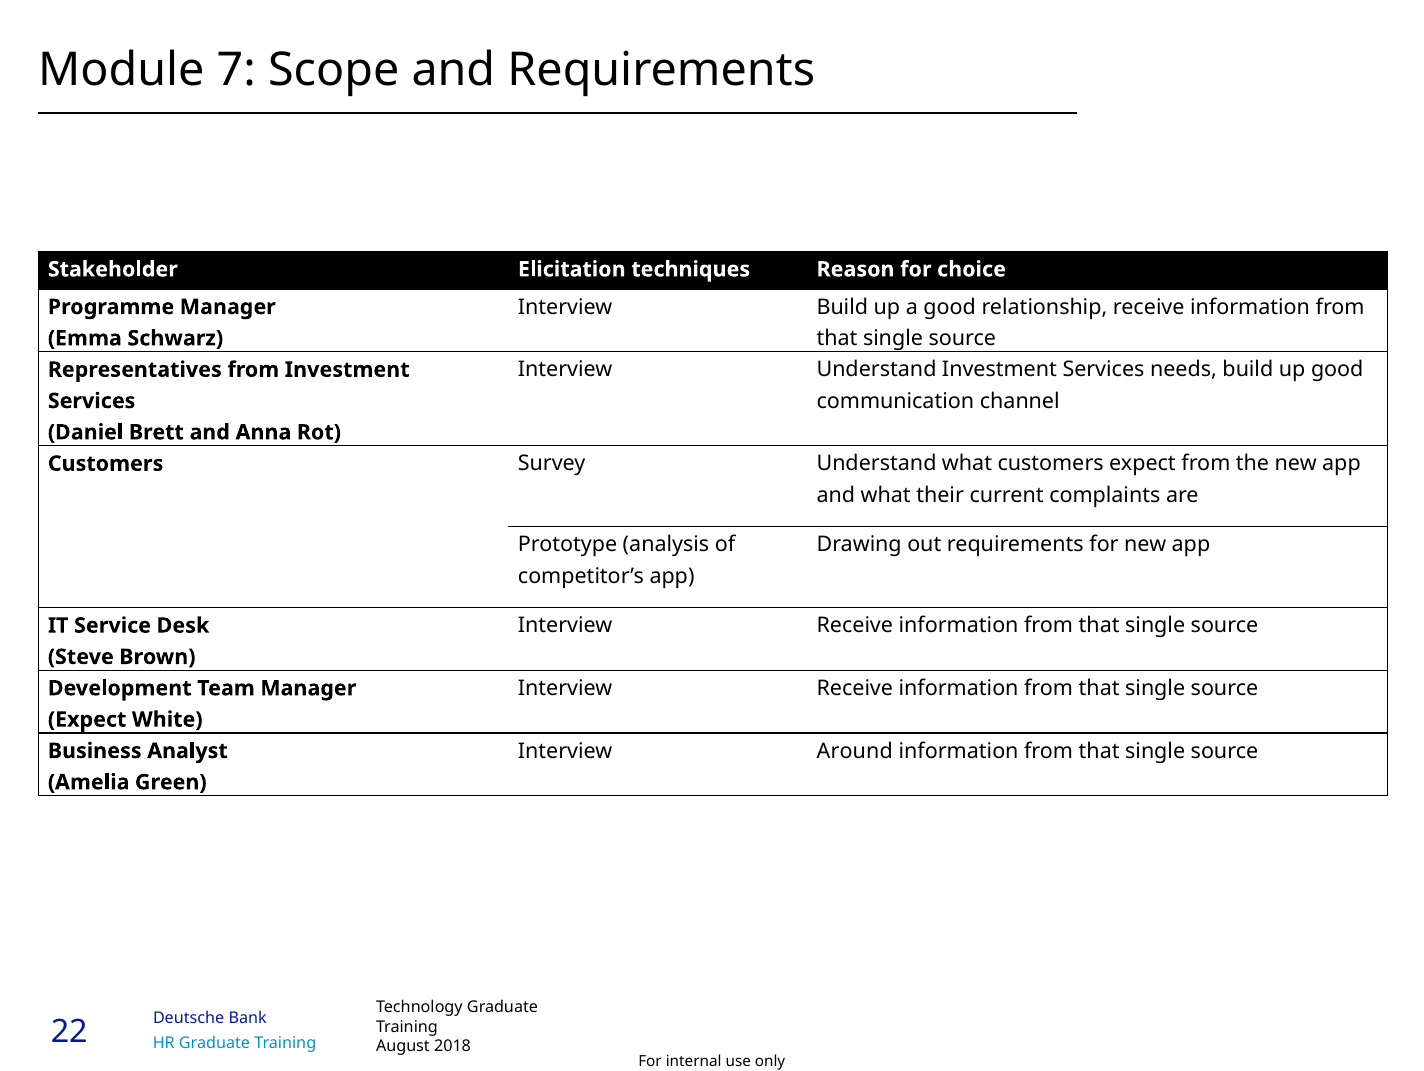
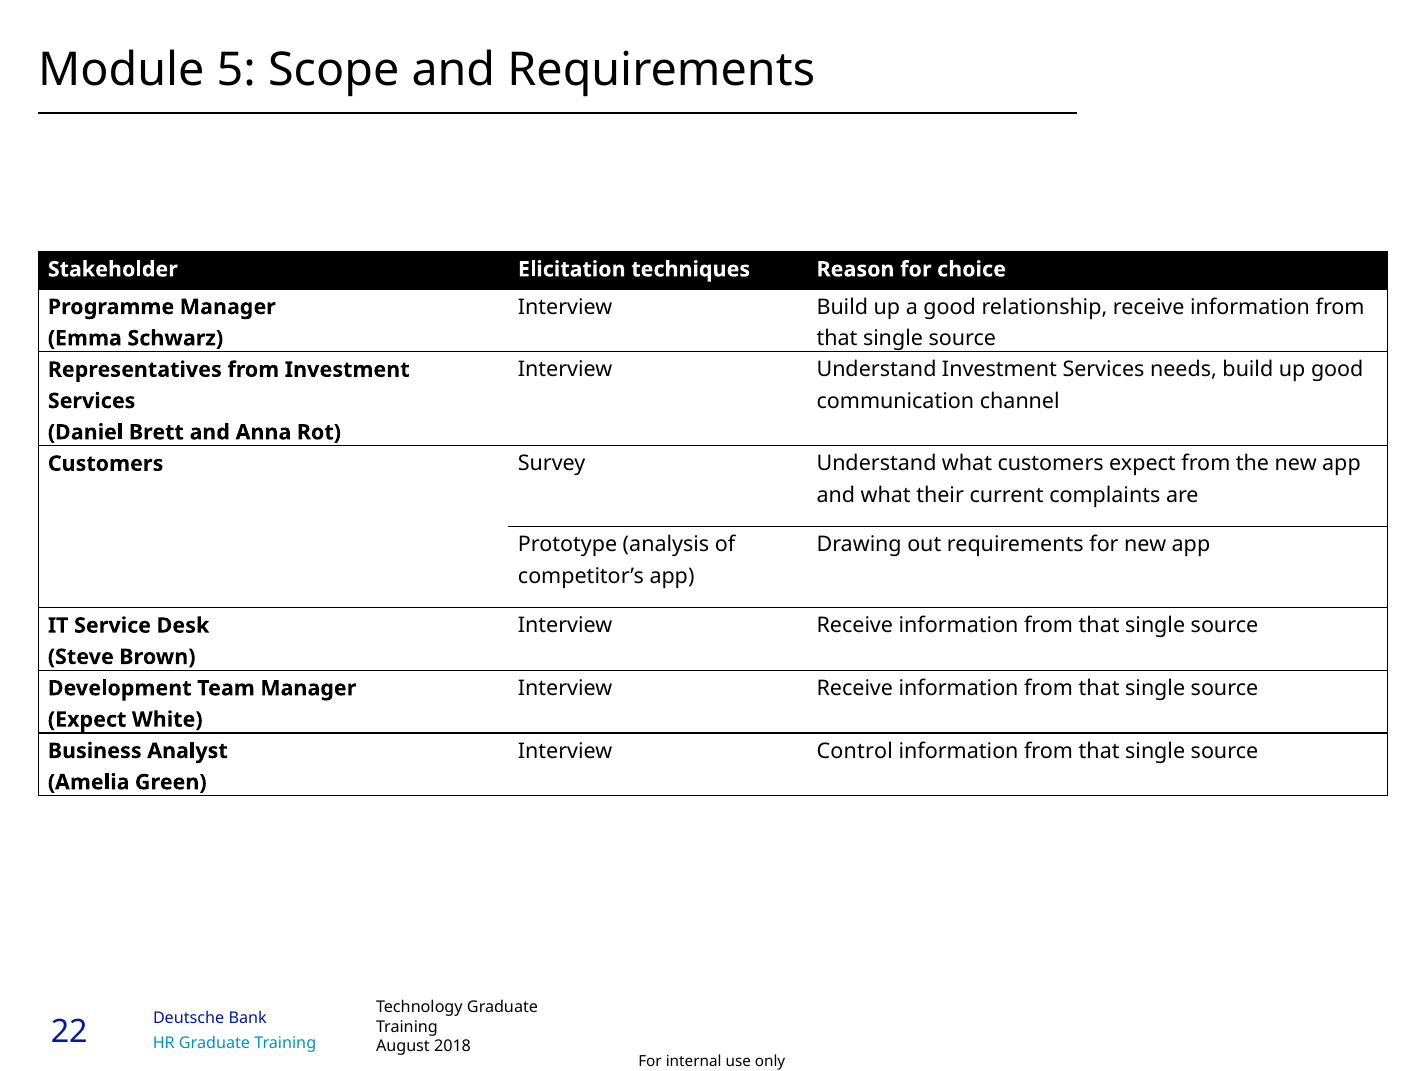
7: 7 -> 5
Around: Around -> Control
